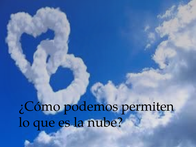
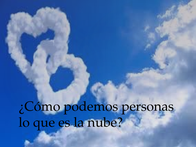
permiten: permiten -> personas
